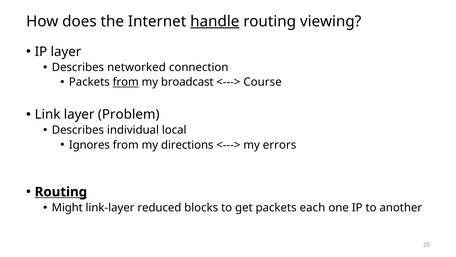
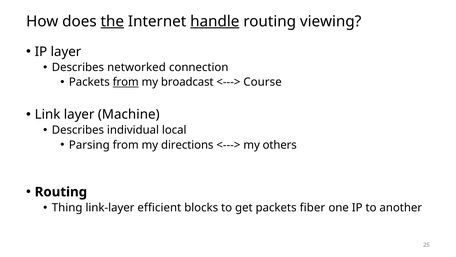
the underline: none -> present
Problem: Problem -> Machine
Ignores: Ignores -> Parsing
errors: errors -> others
Routing at (61, 192) underline: present -> none
Might: Might -> Thing
reduced: reduced -> efficient
each: each -> fiber
